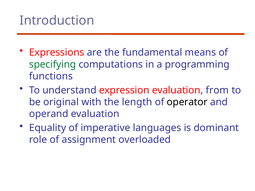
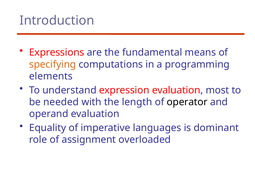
specifying colour: green -> orange
functions: functions -> elements
from: from -> most
original: original -> needed
